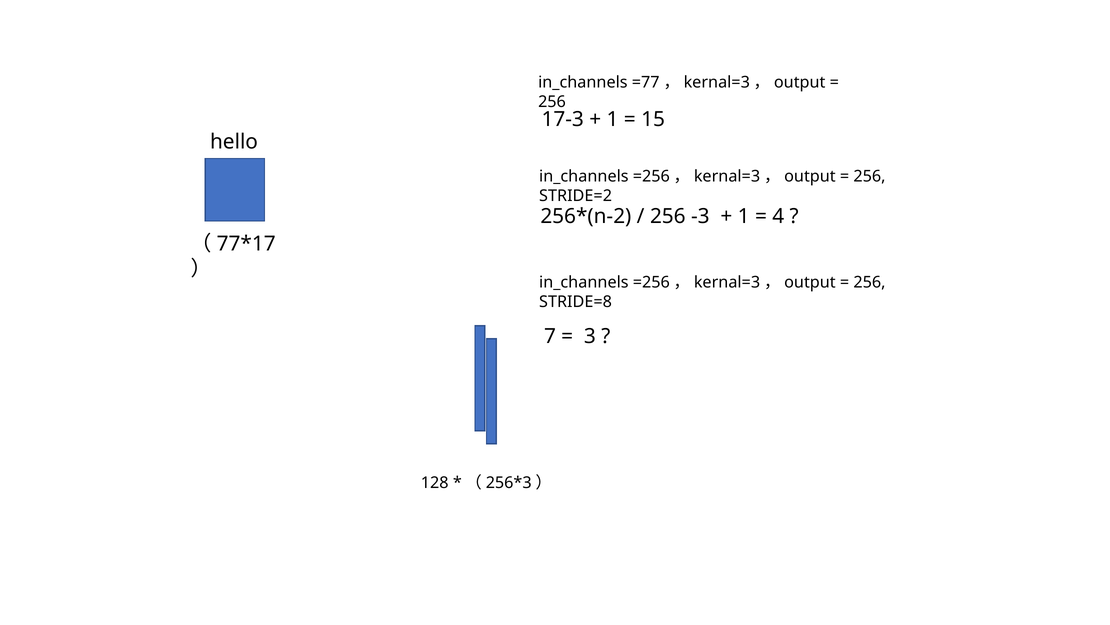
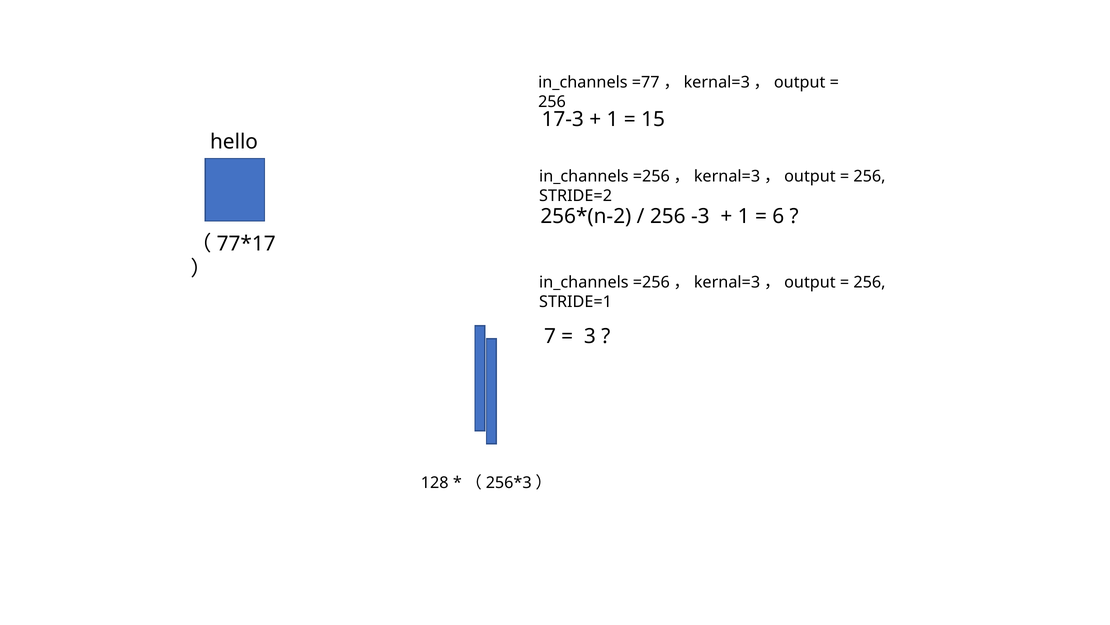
4: 4 -> 6
STRIDE=8: STRIDE=8 -> STRIDE=1
